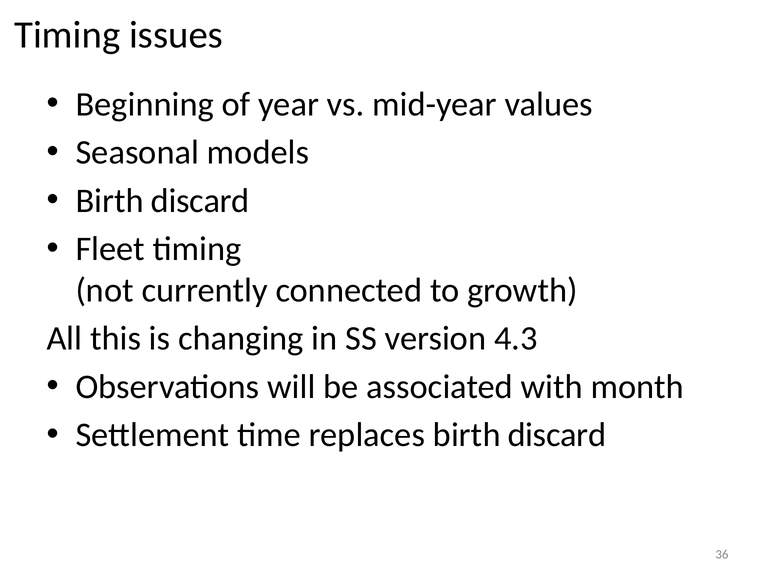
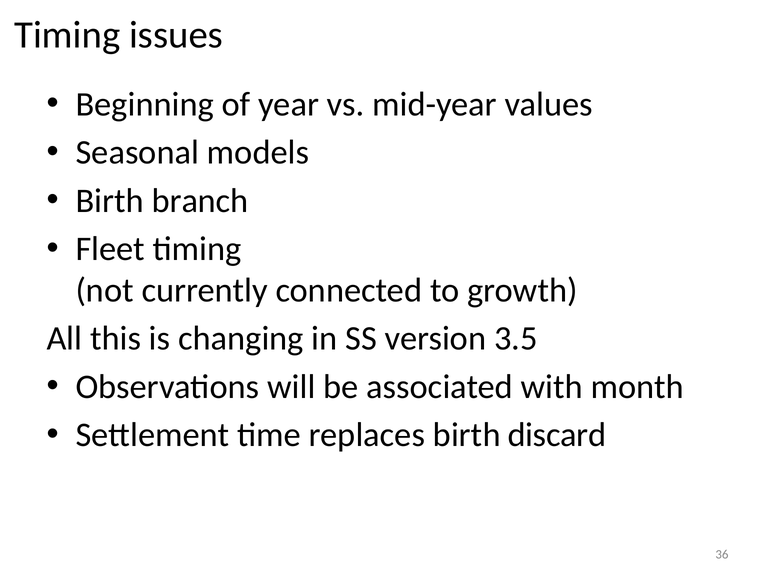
discard at (200, 201): discard -> branch
4.3: 4.3 -> 3.5
